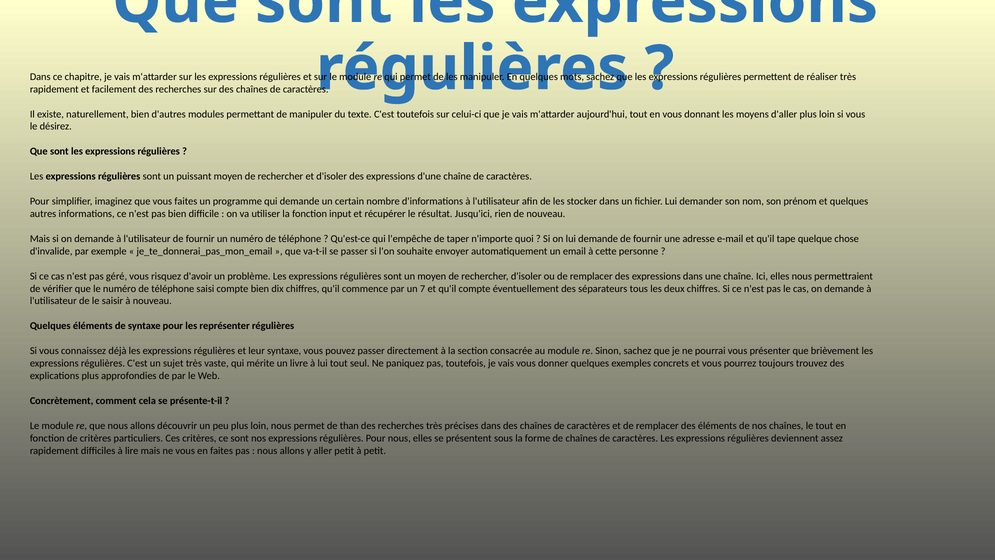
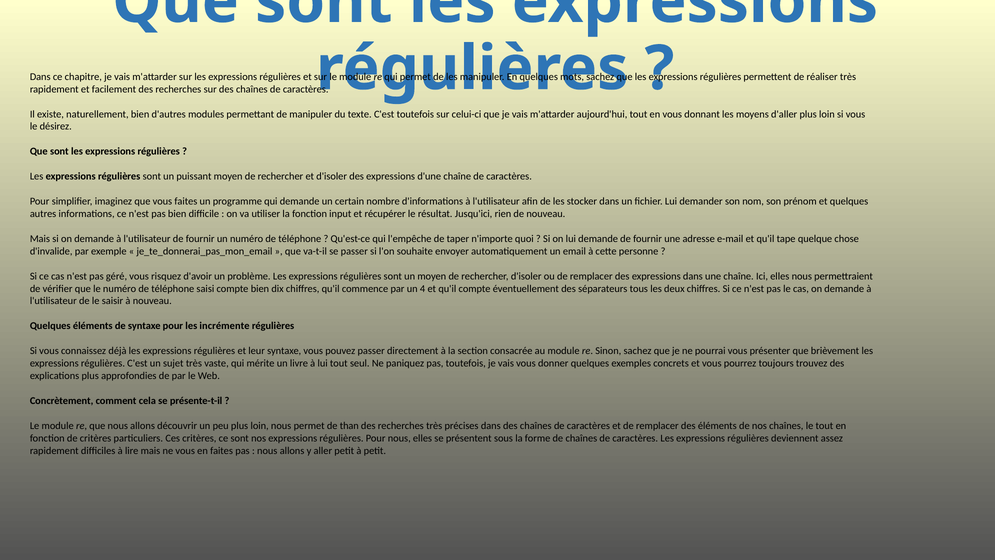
7: 7 -> 4
représenter: représenter -> incrémente
